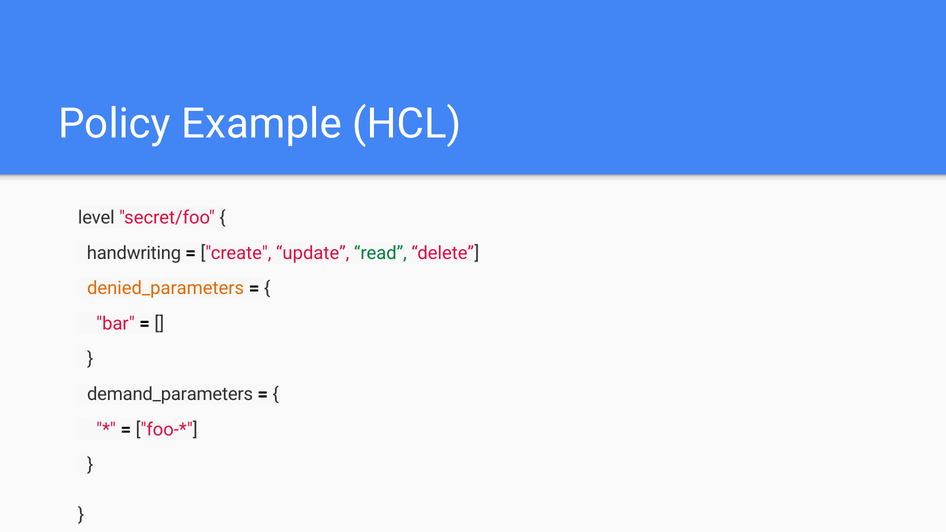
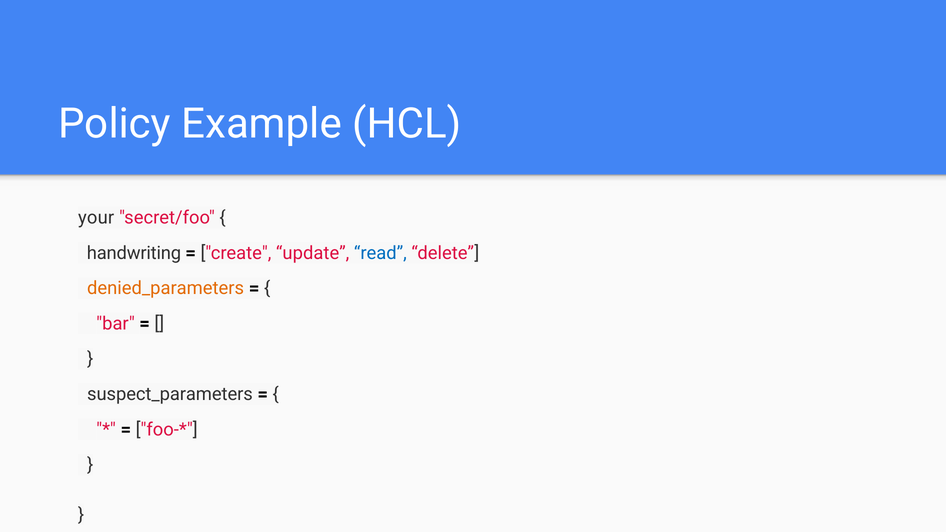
level: level -> your
read colour: green -> blue
demand_parameters: demand_parameters -> suspect_parameters
